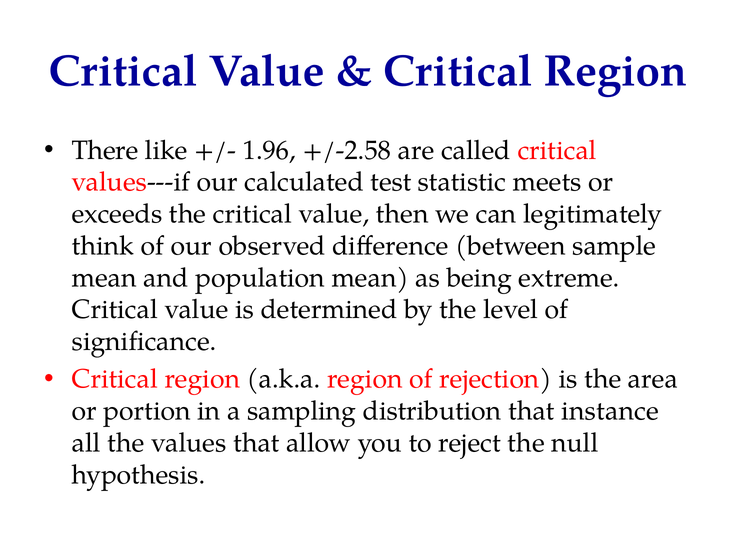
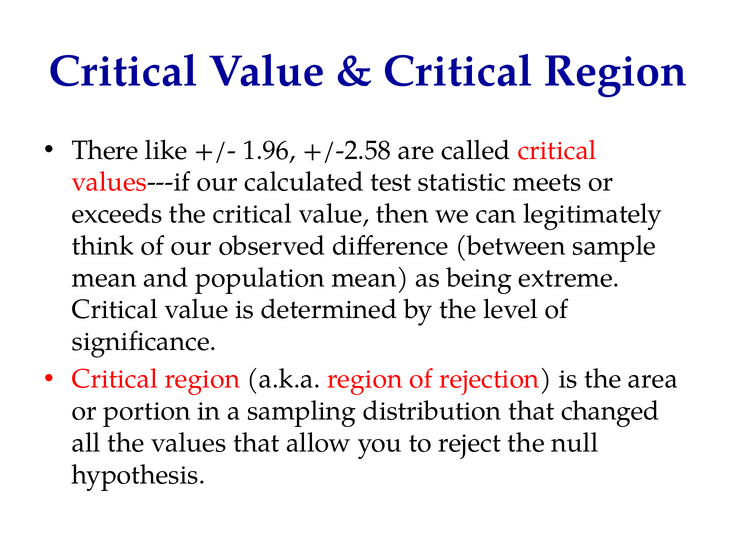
instance: instance -> changed
